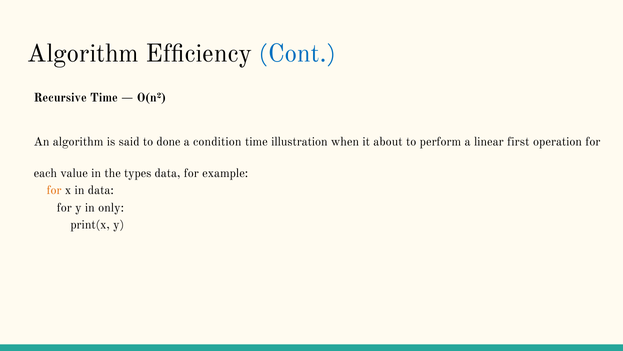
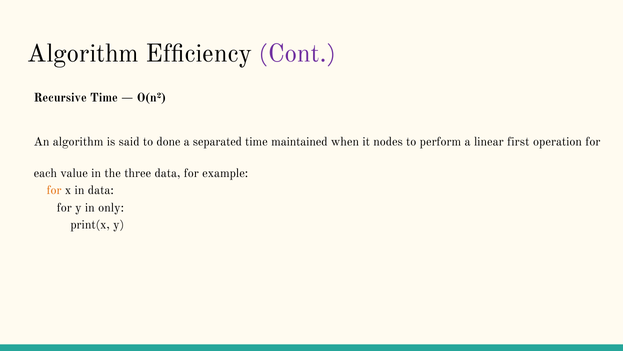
Cont colour: blue -> purple
condition: condition -> separated
illustration: illustration -> maintained
about: about -> nodes
types: types -> three
